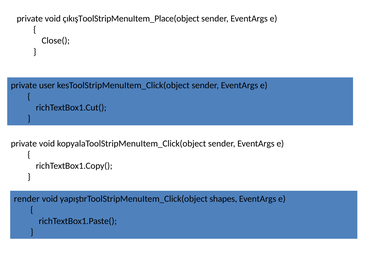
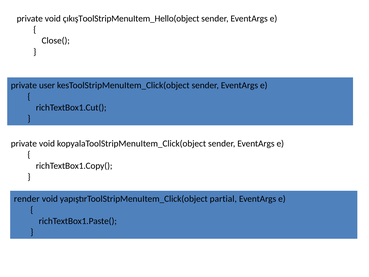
çıkışToolStripMenuItem_Place(object: çıkışToolStripMenuItem_Place(object -> çıkışToolStripMenuItem_Hello(object
shapes: shapes -> partial
